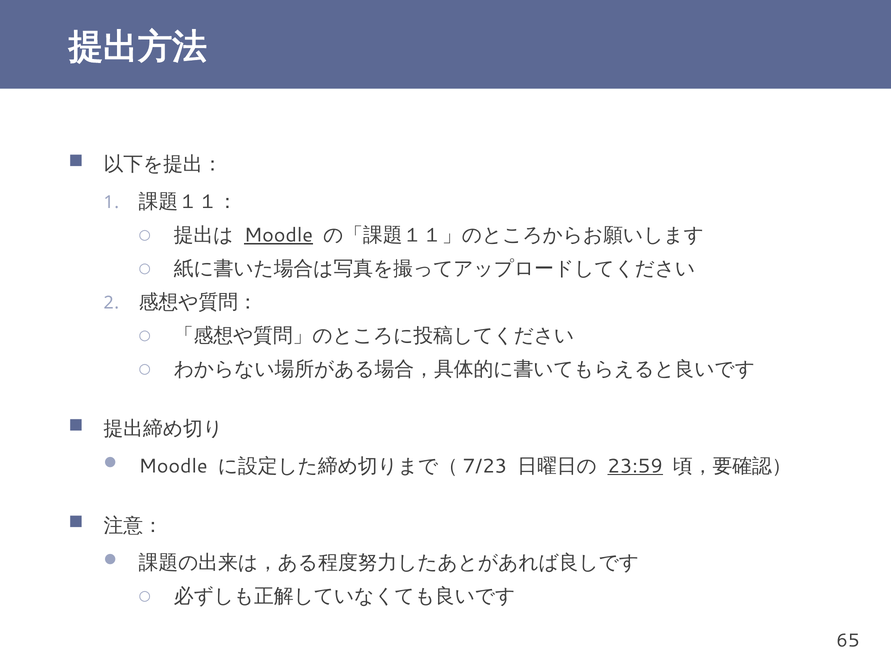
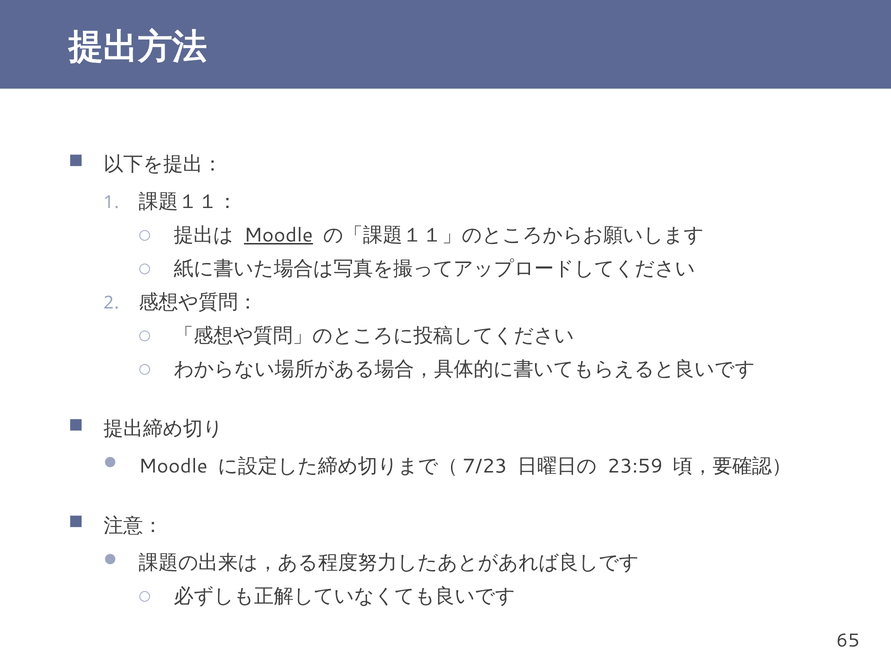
23:59 underline: present -> none
